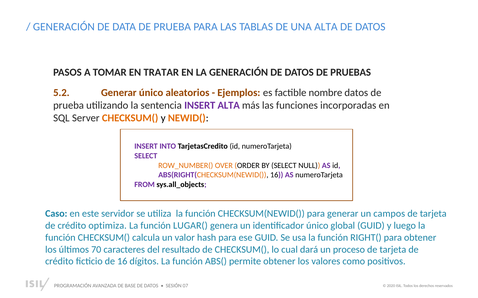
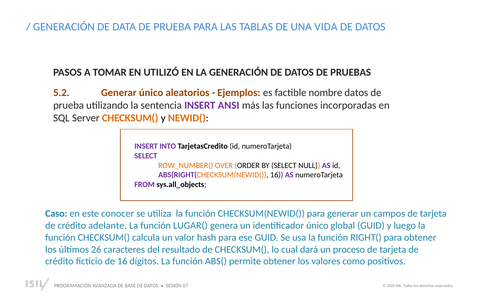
UNA ALTA: ALTA -> VIDA
TRATAR: TRATAR -> UTILIZÓ
INSERT ALTA: ALTA -> ANSI
servidor: servidor -> conocer
optimiza: optimiza -> adelante
70: 70 -> 26
